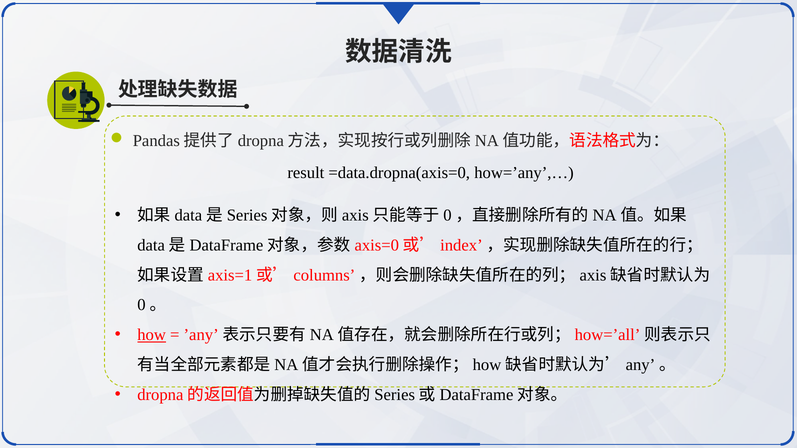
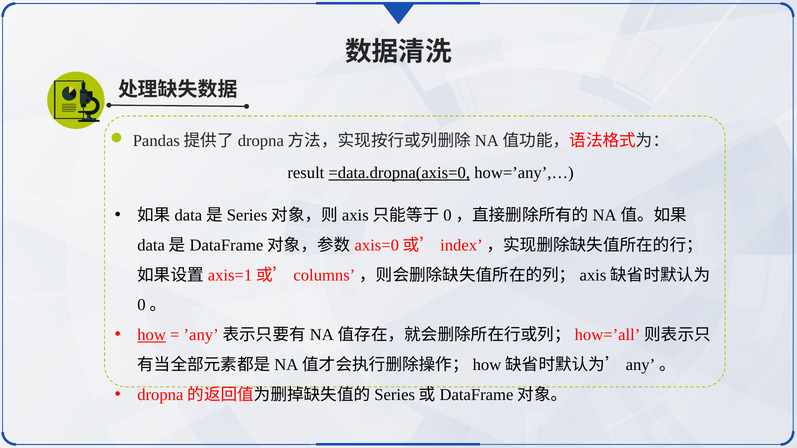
=data.dropna(axis=0 underline: none -> present
